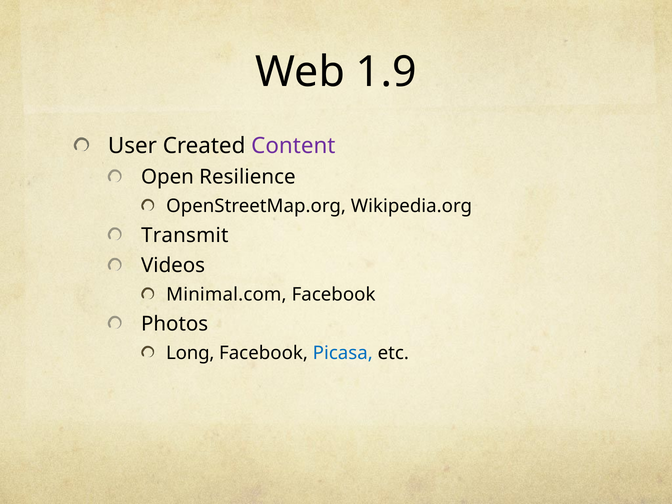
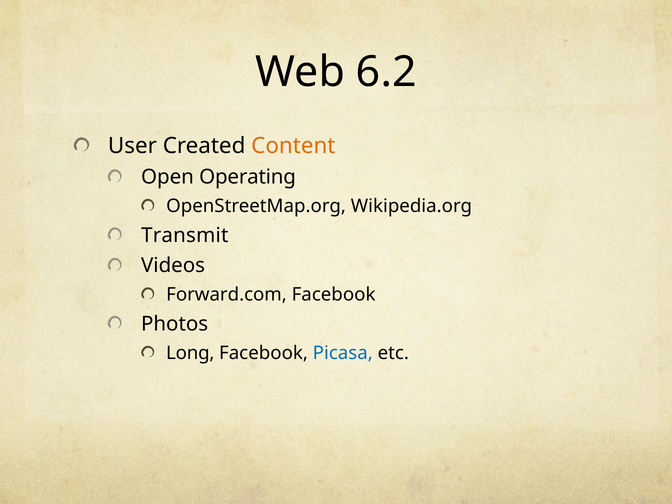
1.9: 1.9 -> 6.2
Content colour: purple -> orange
Resilience: Resilience -> Operating
Minimal.com: Minimal.com -> Forward.com
